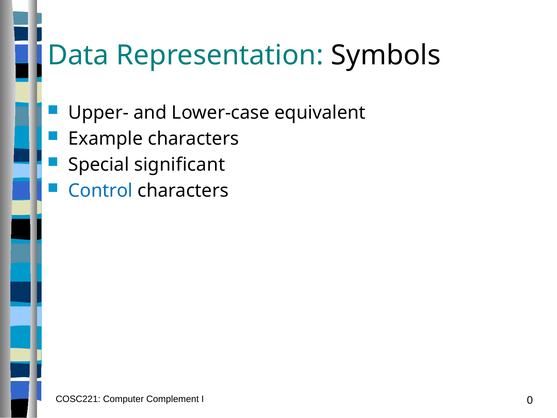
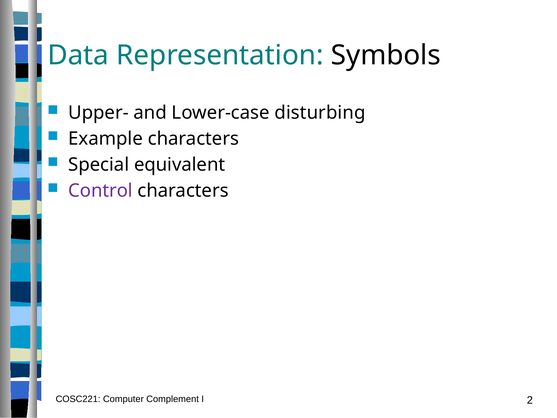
equivalent: equivalent -> disturbing
significant: significant -> equivalent
Control colour: blue -> purple
0: 0 -> 2
